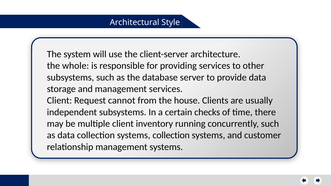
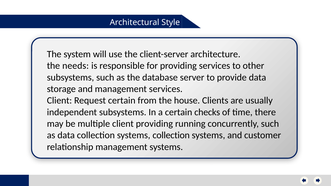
whole: whole -> needs
Request cannot: cannot -> certain
client inventory: inventory -> providing
